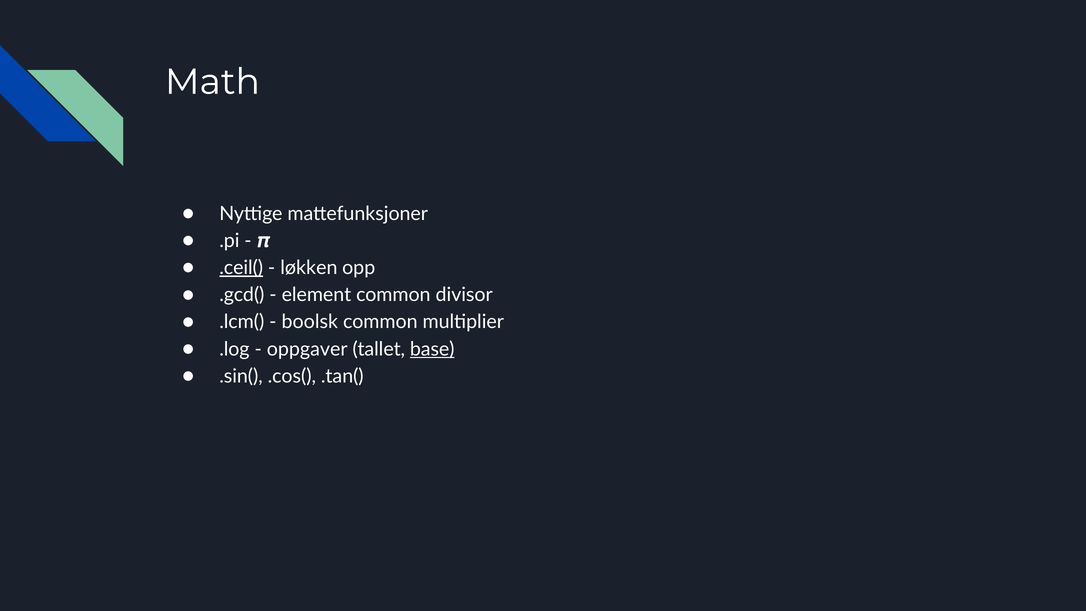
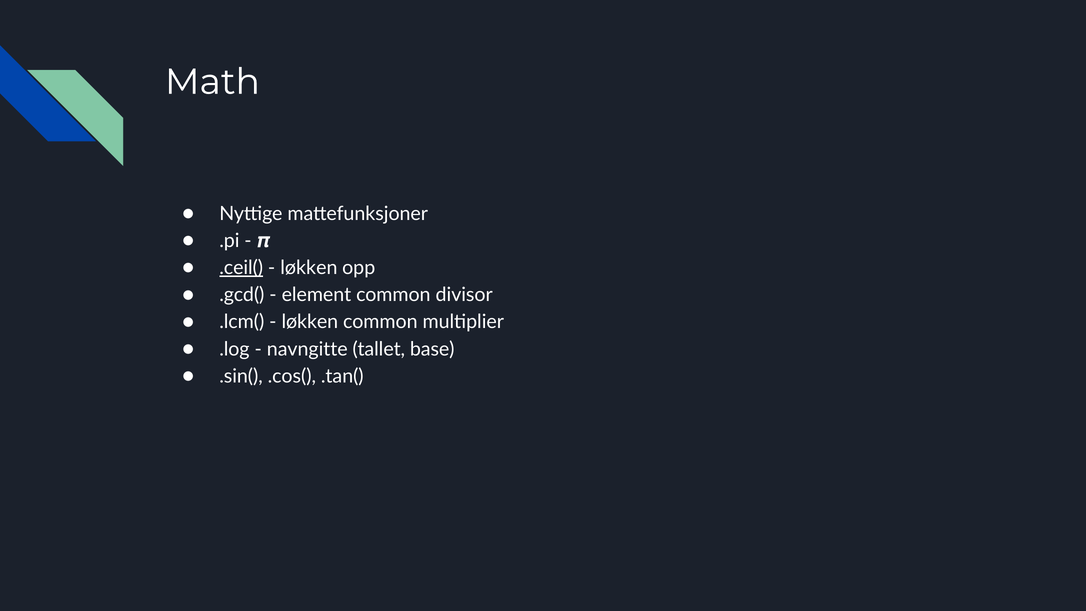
boolsk at (310, 322): boolsk -> løkken
oppgaver: oppgaver -> navngitte
base underline: present -> none
